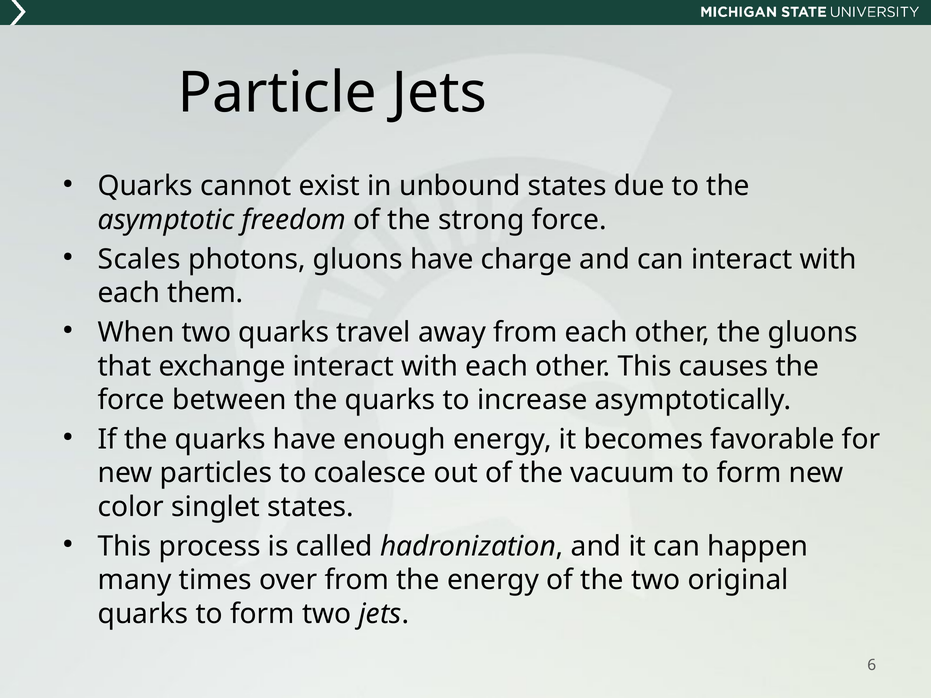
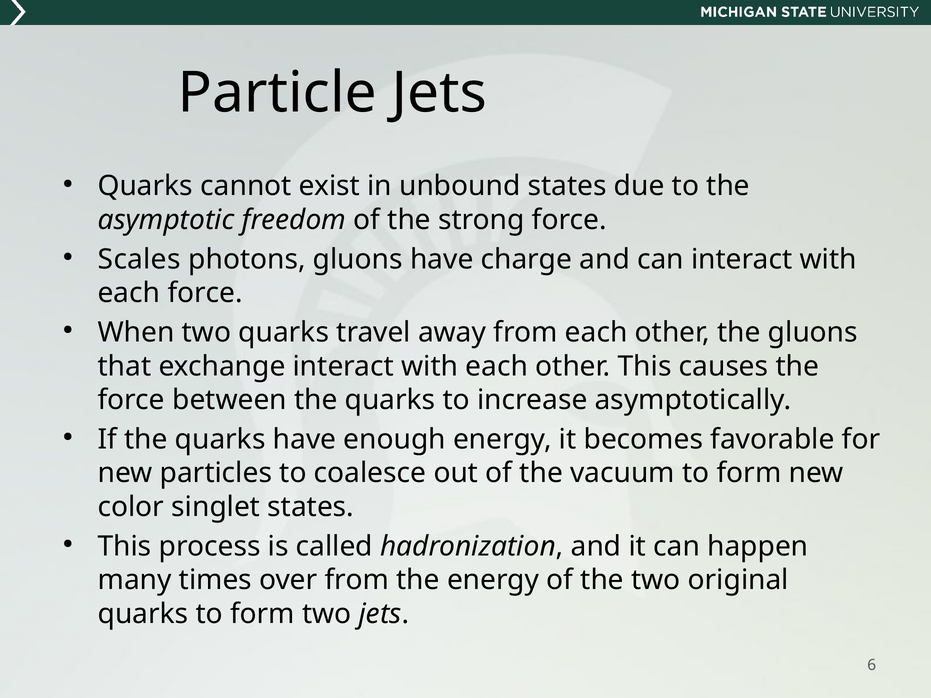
each them: them -> force
